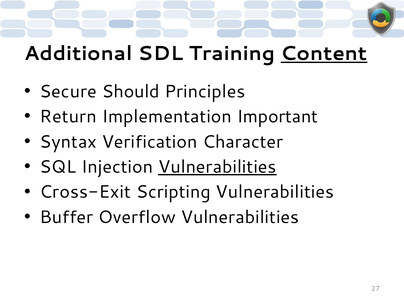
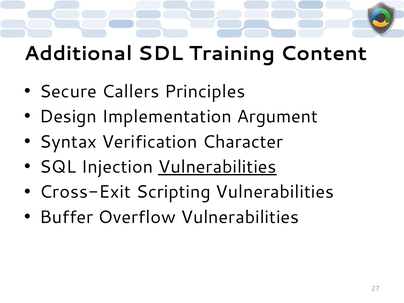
Content underline: present -> none
Should: Should -> Callers
Return: Return -> Design
Important: Important -> Argument
